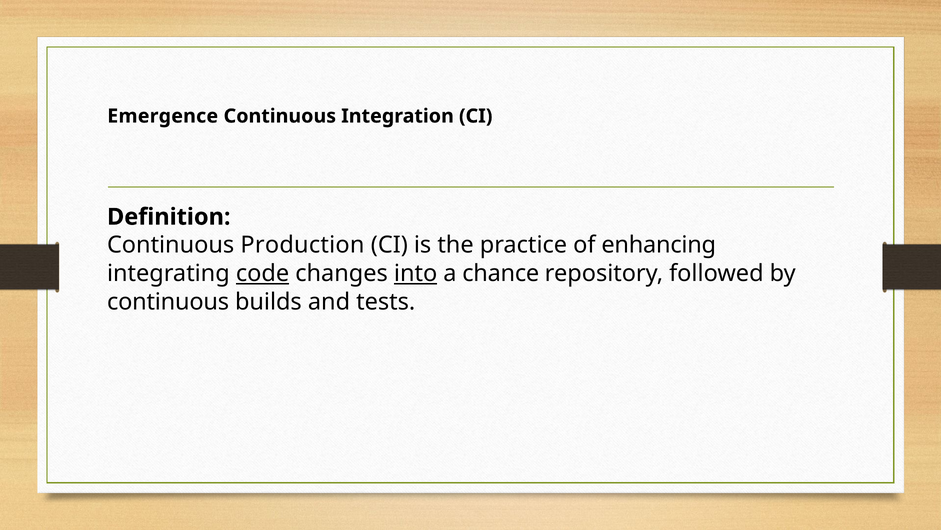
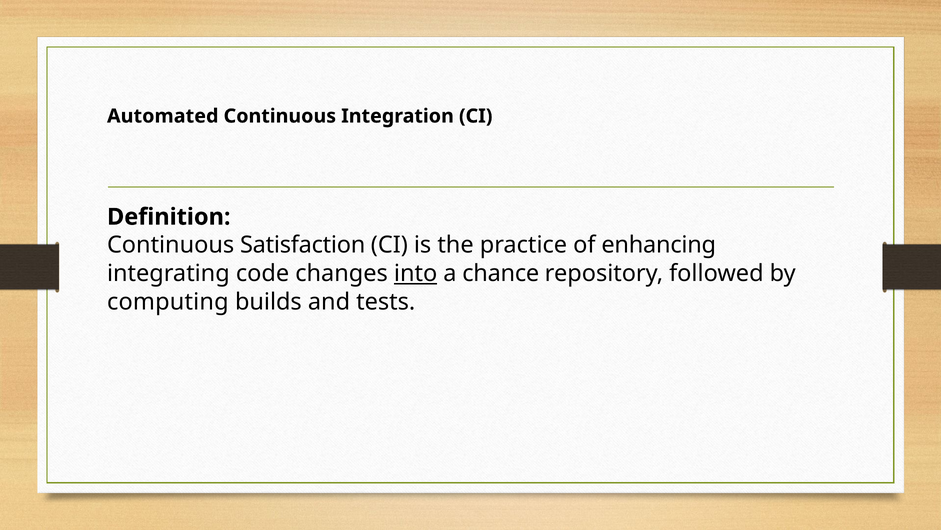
Emergence: Emergence -> Automated
Production: Production -> Satisfaction
code underline: present -> none
continuous at (168, 301): continuous -> computing
